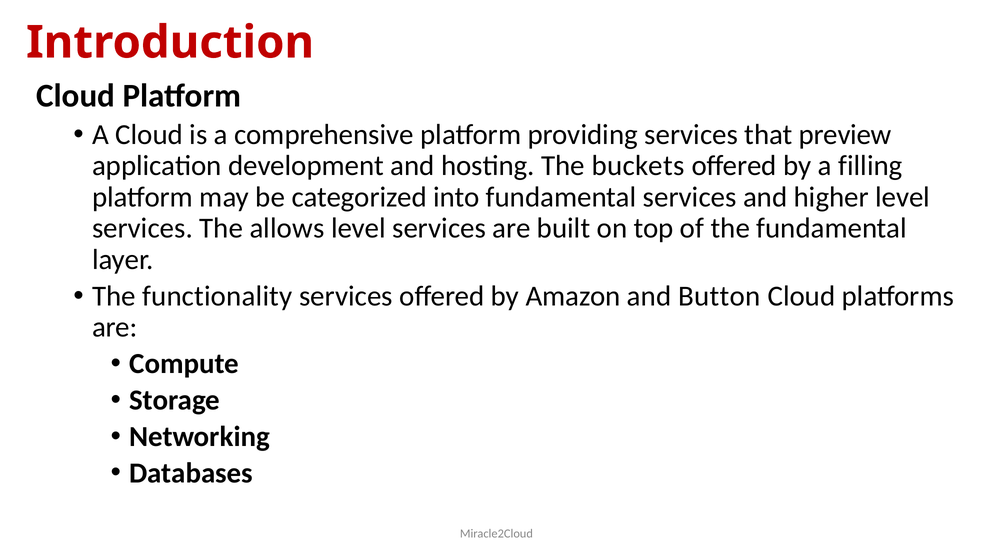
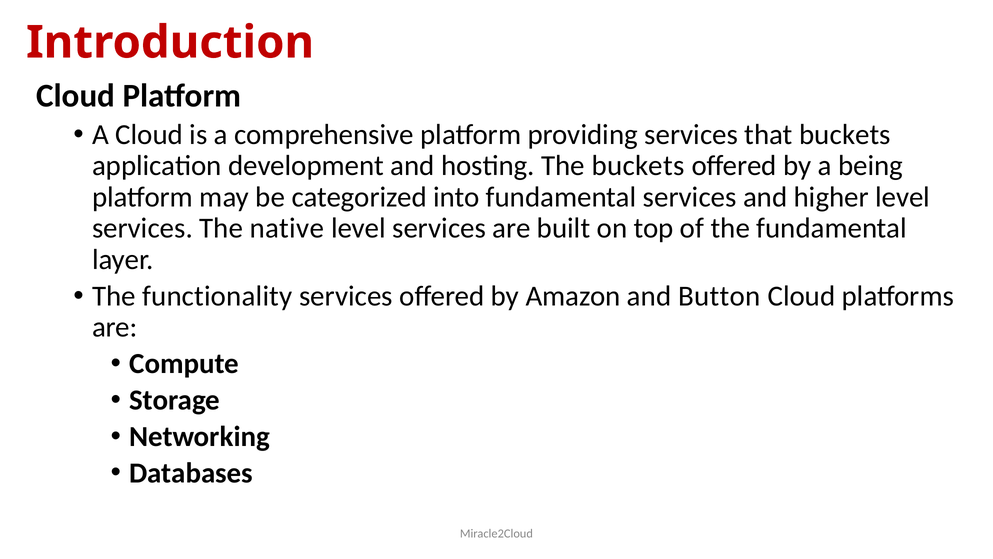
that preview: preview -> buckets
filling: filling -> being
allows: allows -> native
